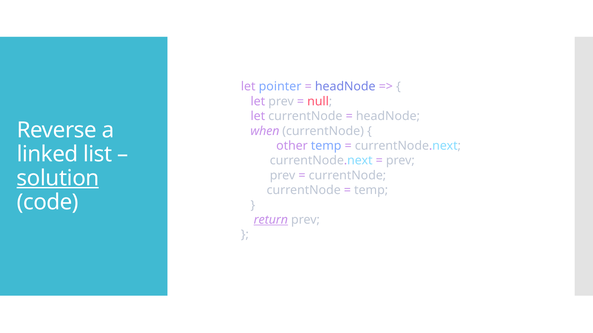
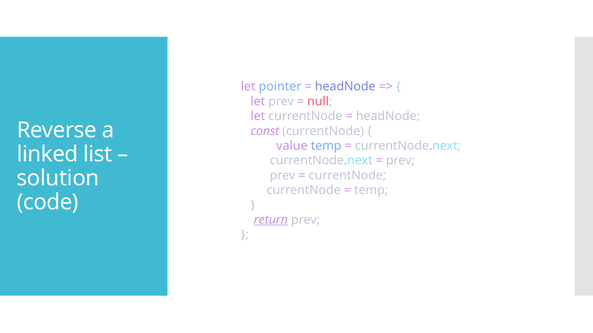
when: when -> const
other: other -> value
solution underline: present -> none
